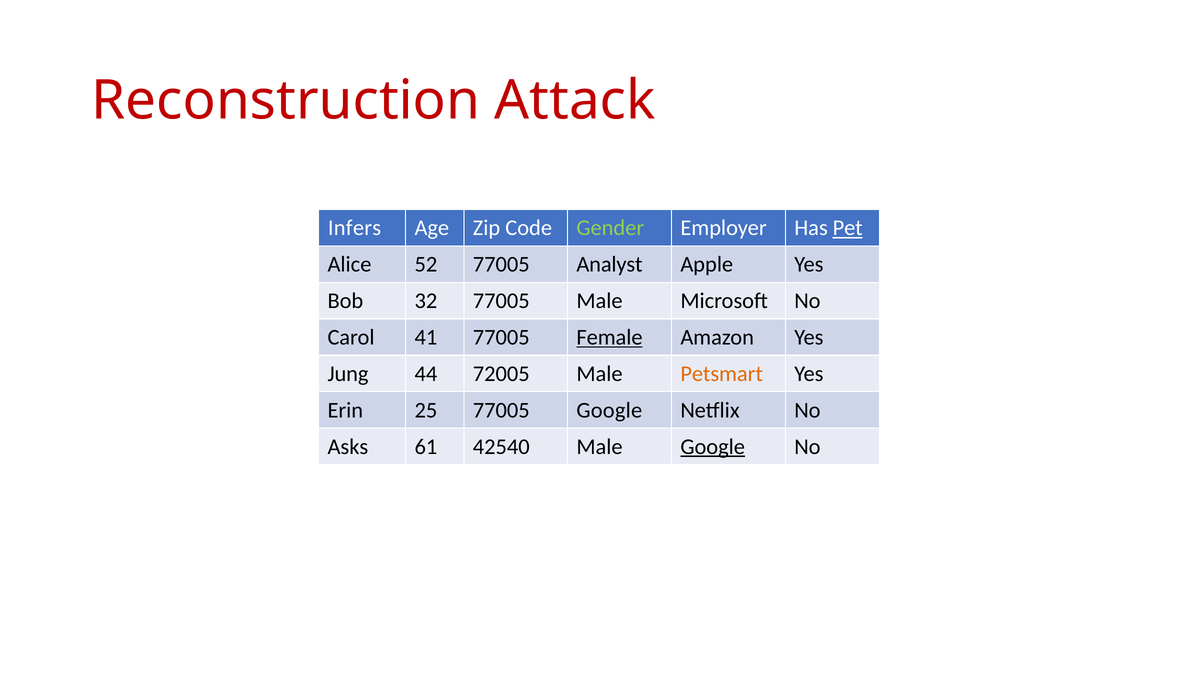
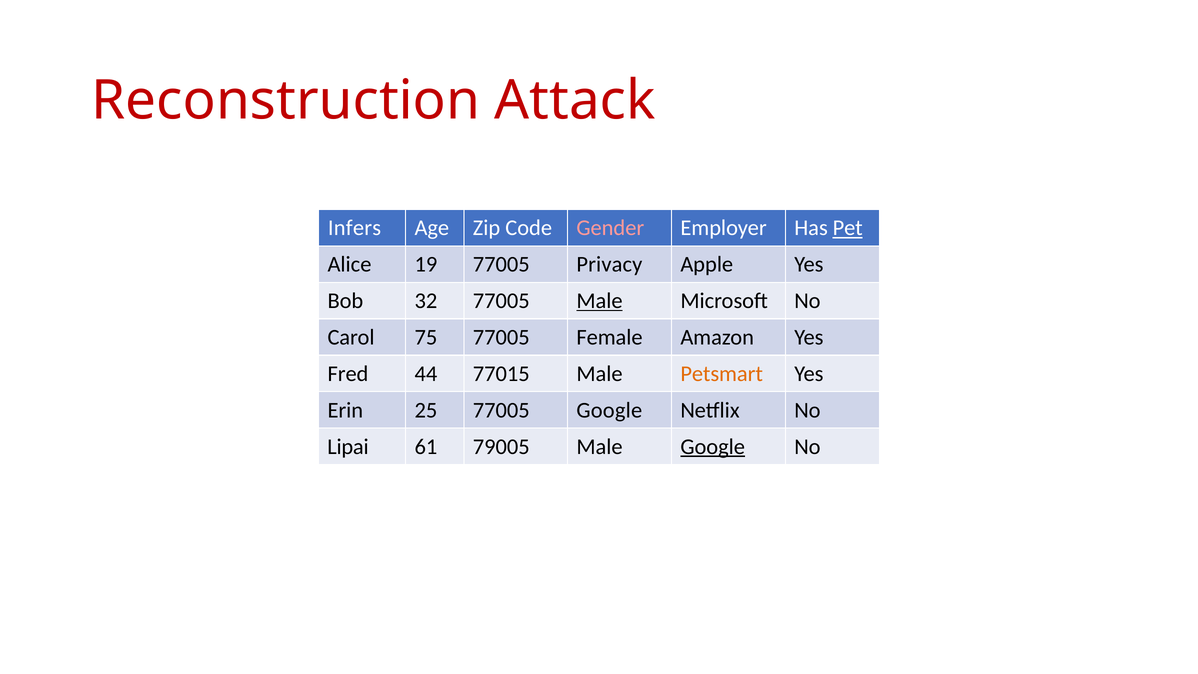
Gender colour: light green -> pink
52: 52 -> 19
Analyst: Analyst -> Privacy
Male at (600, 301) underline: none -> present
41: 41 -> 75
Female underline: present -> none
Jung: Jung -> Fred
72005: 72005 -> 77015
Asks: Asks -> Lipai
42540: 42540 -> 79005
